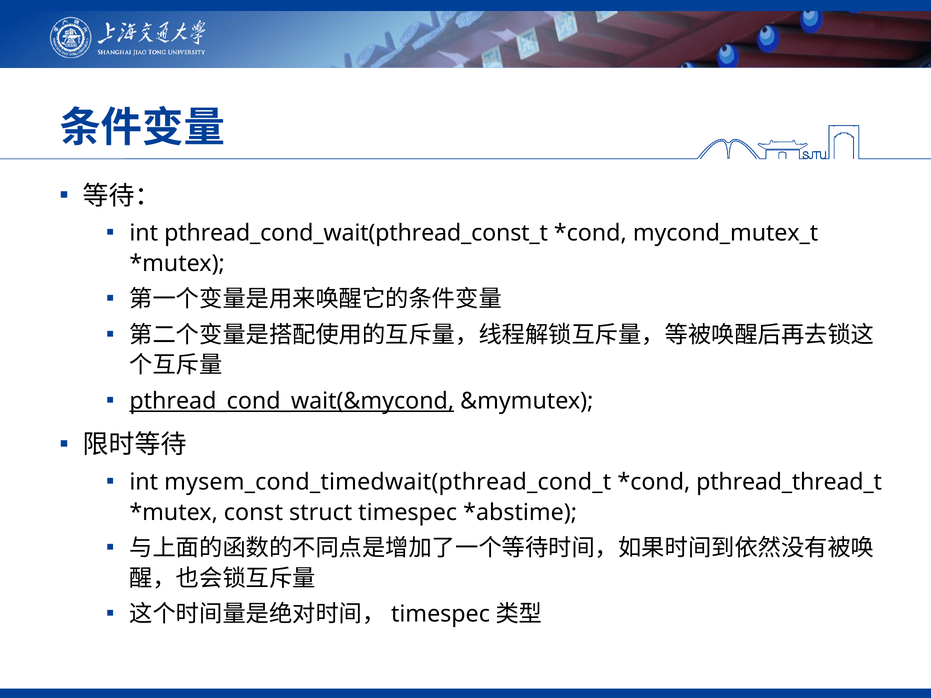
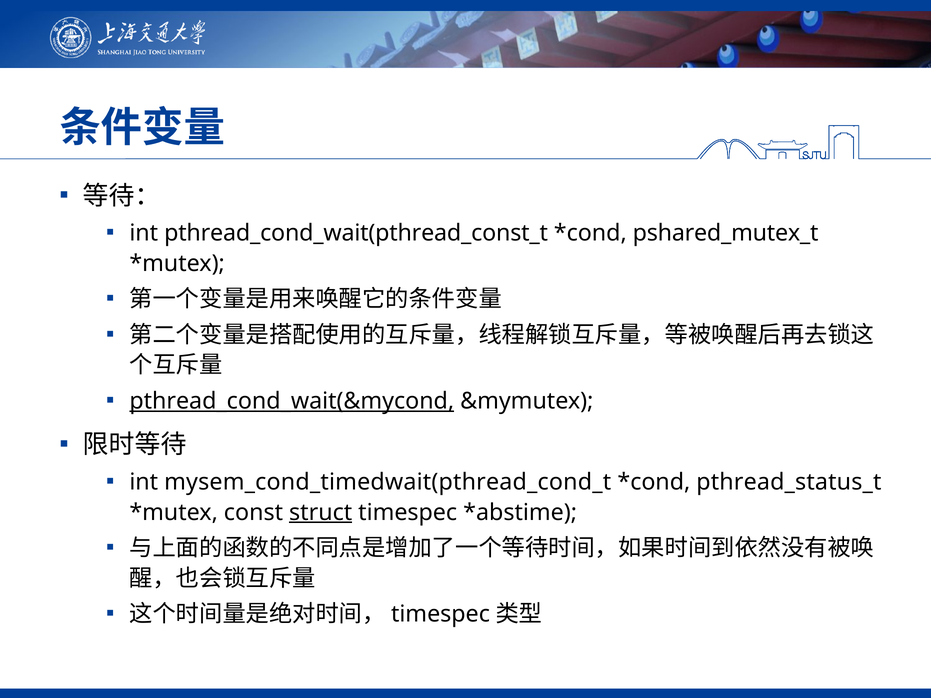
mycond_mutex_t: mycond_mutex_t -> pshared_mutex_t
pthread_thread_t: pthread_thread_t -> pthread_status_t
struct underline: none -> present
